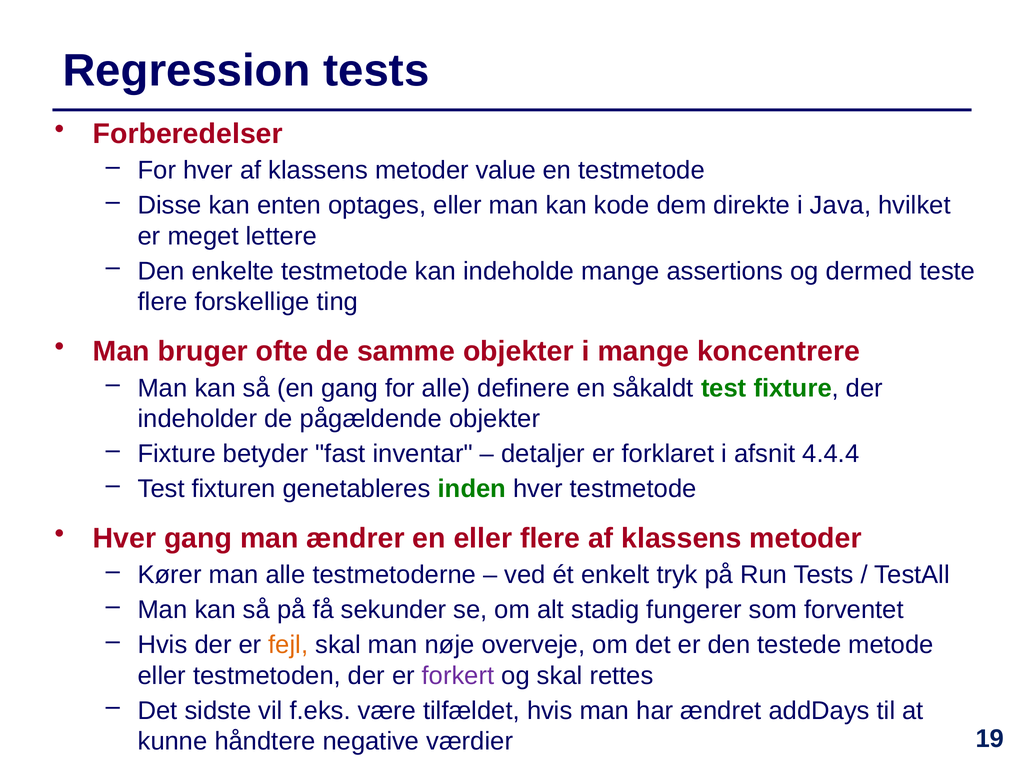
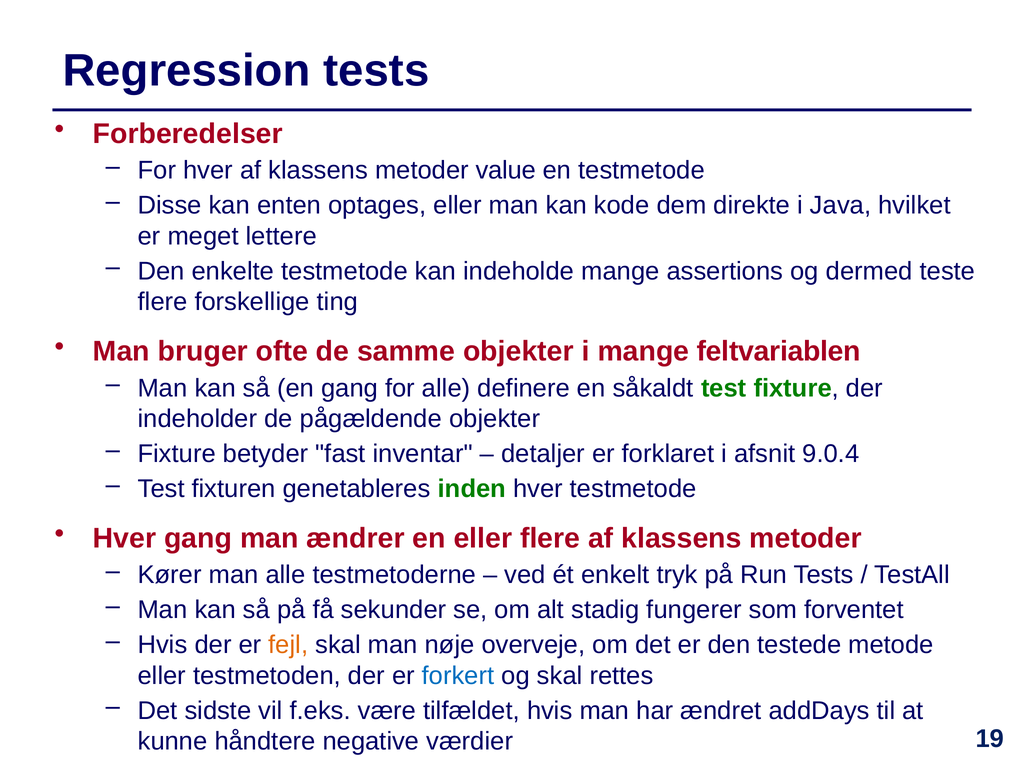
koncentrere: koncentrere -> feltvariablen
4.4.4: 4.4.4 -> 9.0.4
forkert colour: purple -> blue
